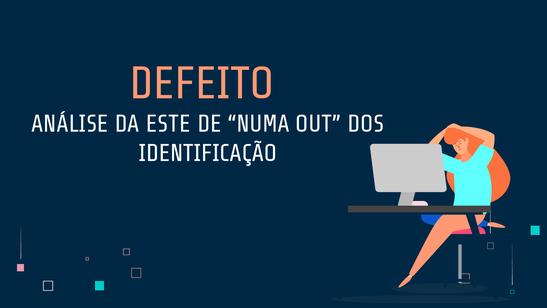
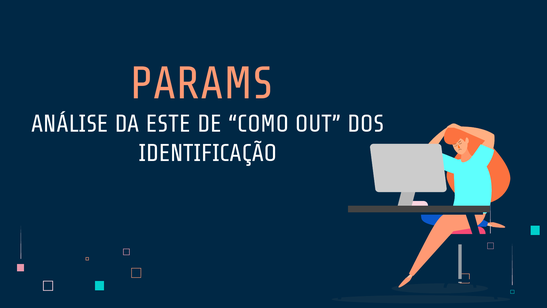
DEFEITO: DEFEITO -> PARAMS
NUMA: NUMA -> COMO
